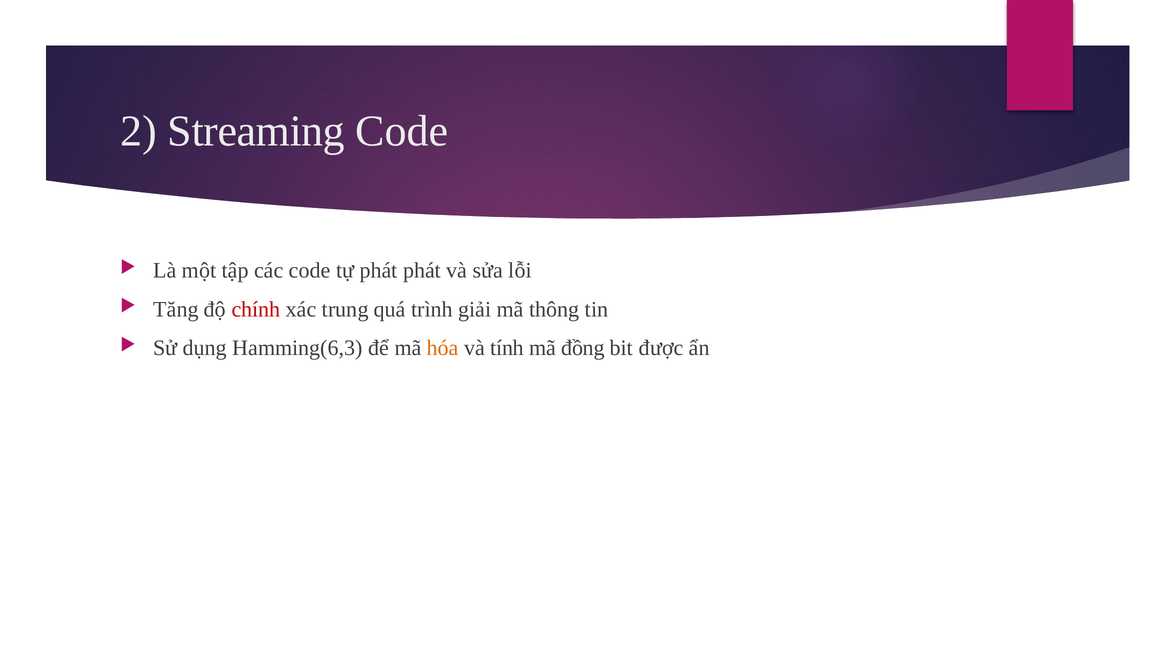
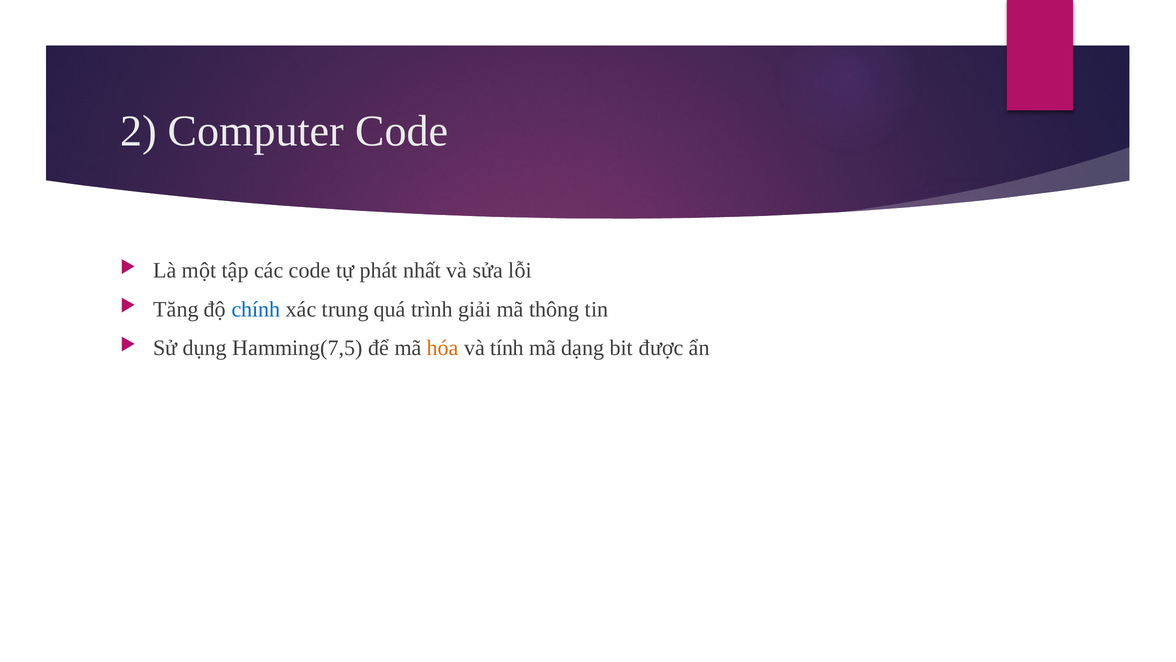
Streaming: Streaming -> Computer
phát phát: phát -> nhất
chính colour: red -> blue
Hamming(6,3: Hamming(6,3 -> Hamming(7,5
đồng: đồng -> dạng
